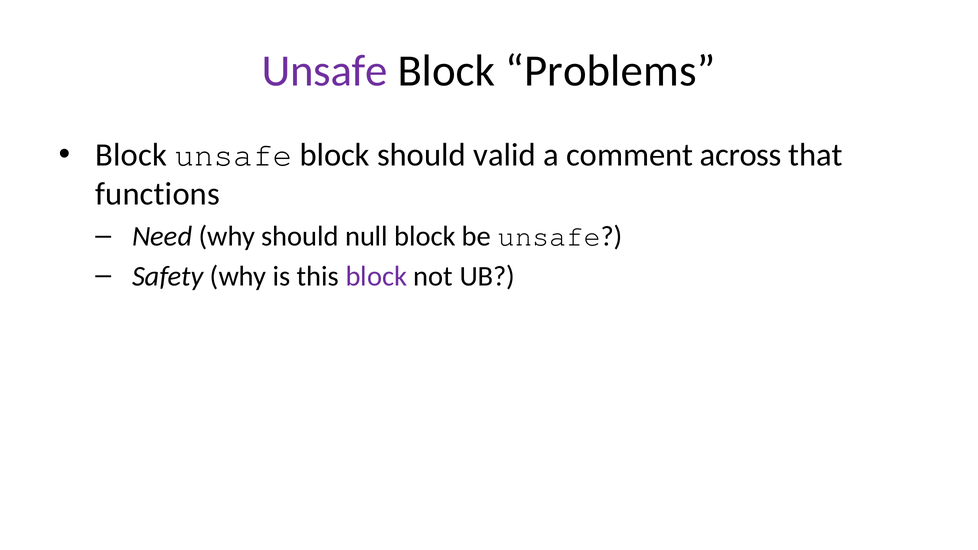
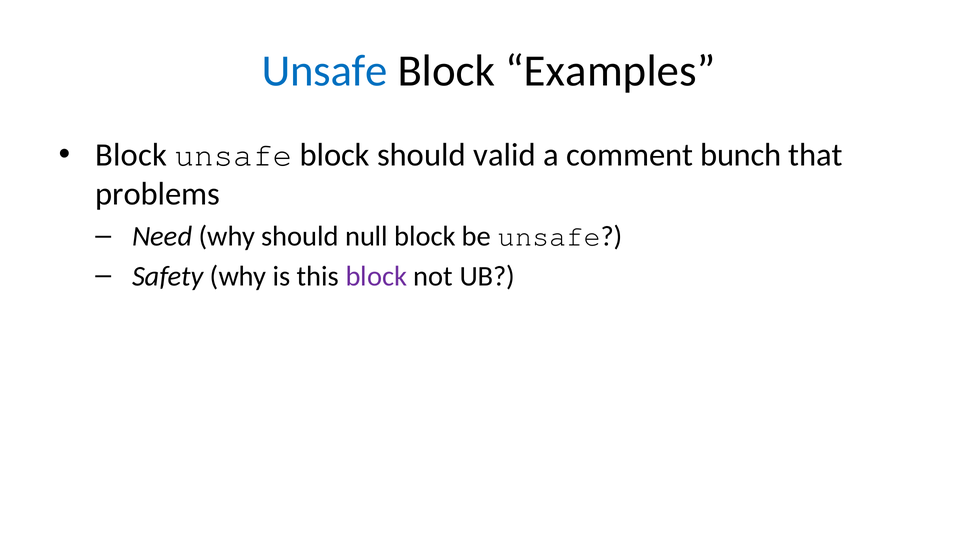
Unsafe at (325, 71) colour: purple -> blue
Problems: Problems -> Examples
across: across -> bunch
functions: functions -> problems
